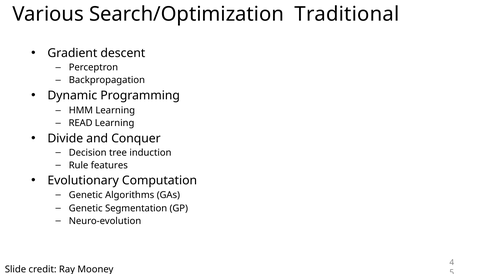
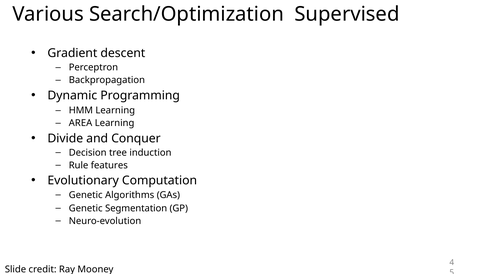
Traditional: Traditional -> Supervised
READ: READ -> AREA
